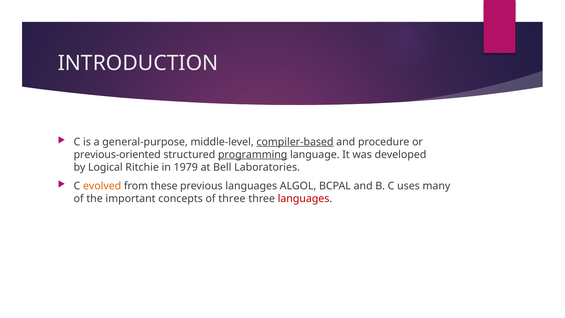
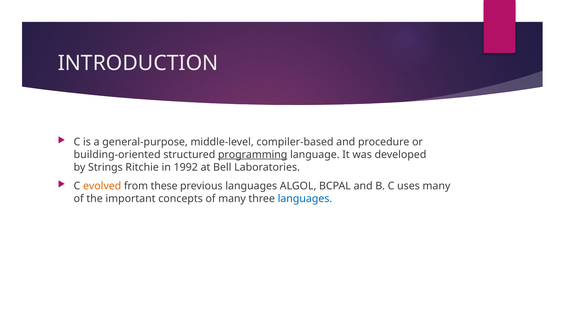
compiler-based underline: present -> none
previous-oriented: previous-oriented -> building-oriented
Logical: Logical -> Strings
1979: 1979 -> 1992
of three: three -> many
languages at (305, 199) colour: red -> blue
